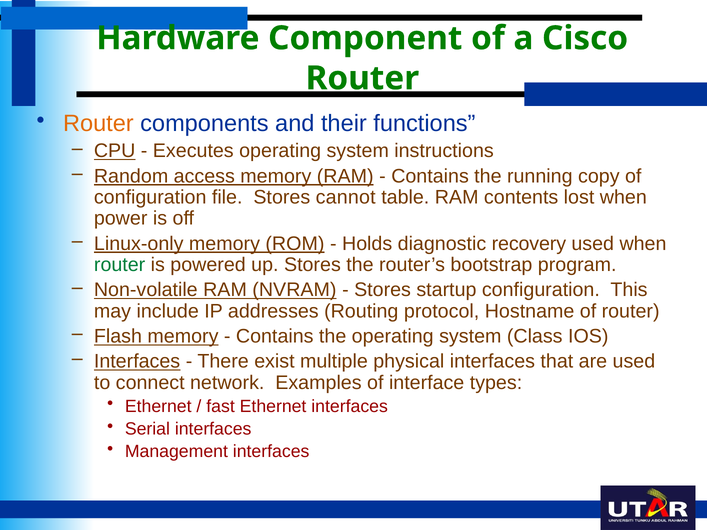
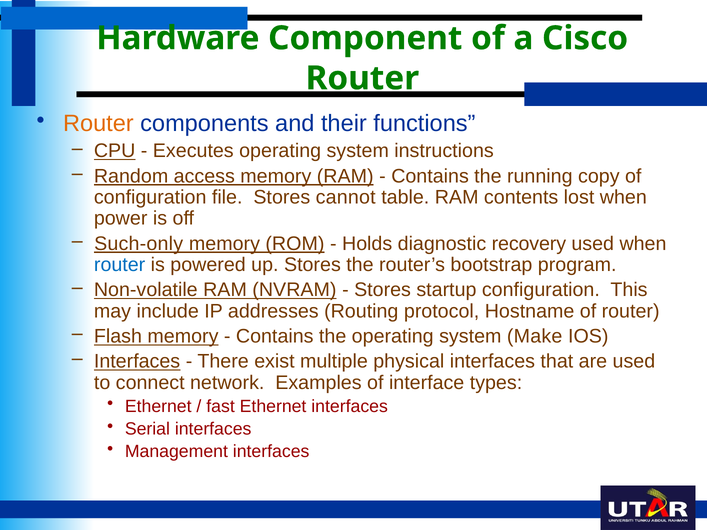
Linux-only: Linux-only -> Such-only
router at (120, 265) colour: green -> blue
Class: Class -> Make
